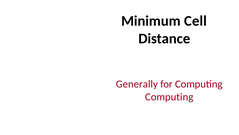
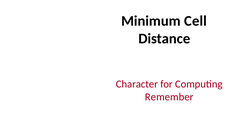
Generally: Generally -> Character
Computing at (169, 97): Computing -> Remember
